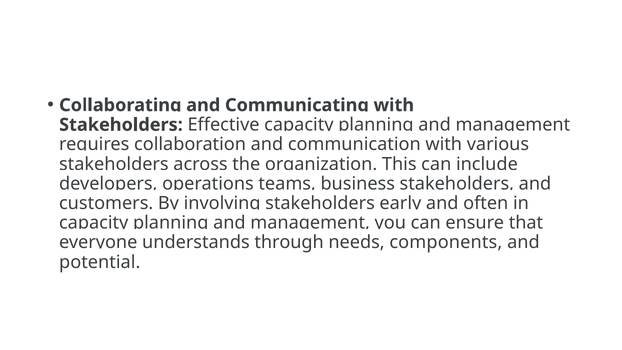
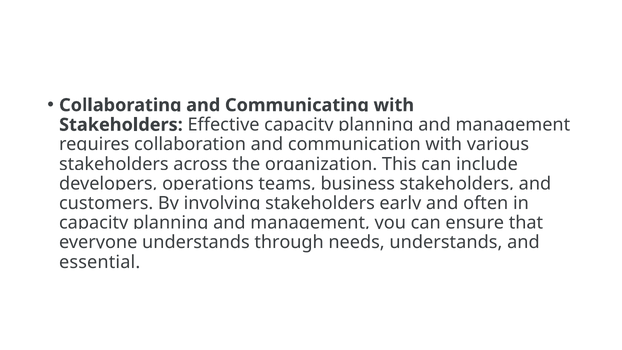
needs components: components -> understands
potential: potential -> essential
